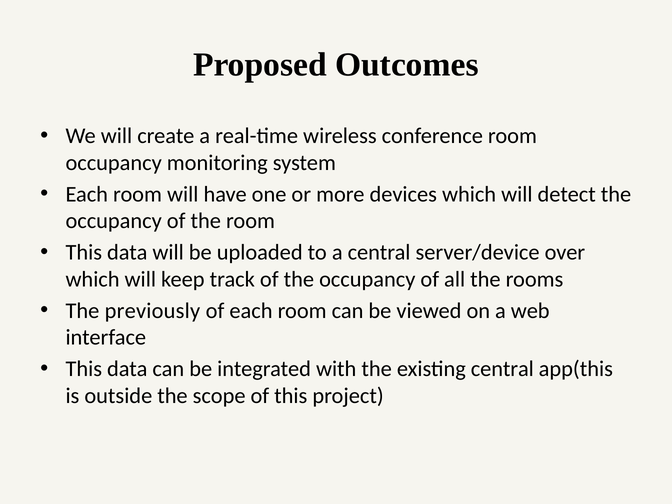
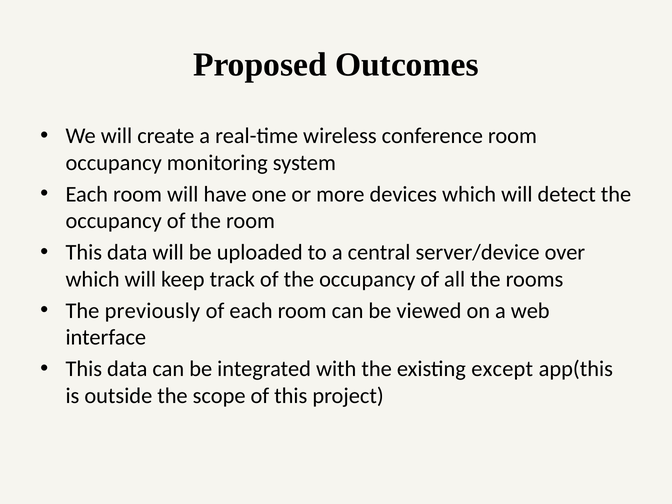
existing central: central -> except
